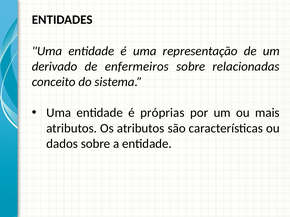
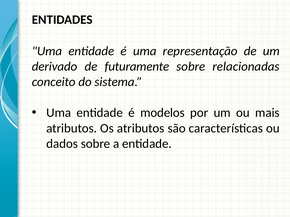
enfermeiros: enfermeiros -> futuramente
próprias: próprias -> modelos
